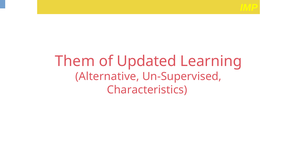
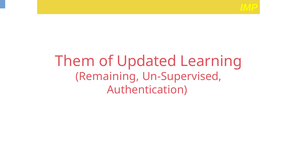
Alternative: Alternative -> Remaining
Characteristics: Characteristics -> Authentication
